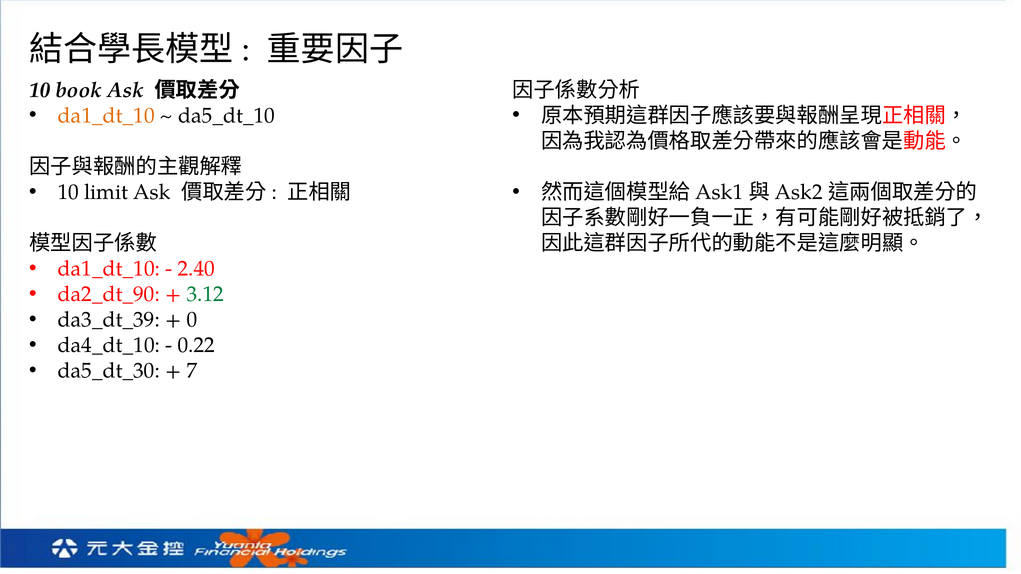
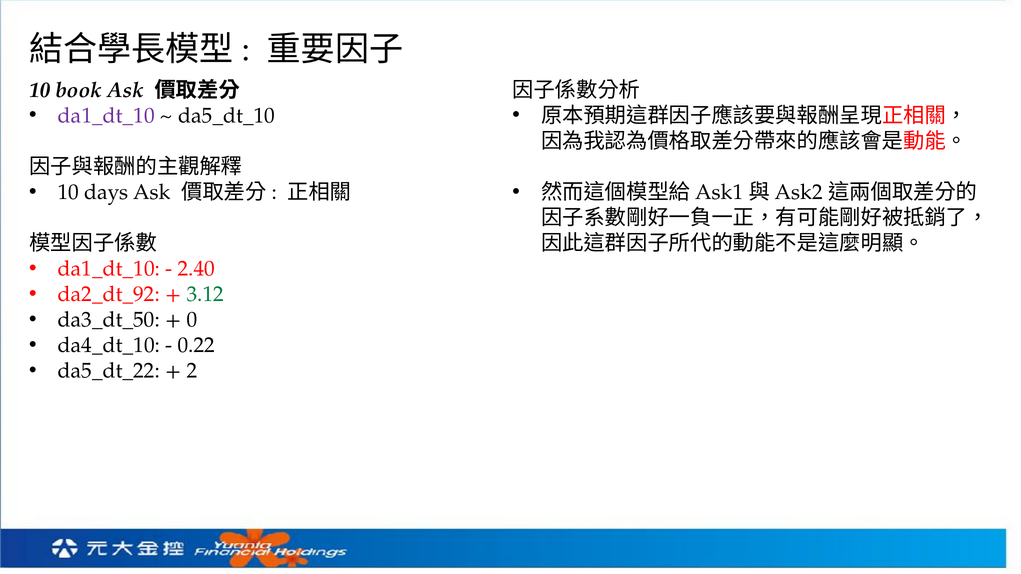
da1_dt_10 at (106, 116) colour: orange -> purple
limit: limit -> days
da2_dt_90: da2_dt_90 -> da2_dt_92
da3_dt_39: da3_dt_39 -> da3_dt_50
da5_dt_30: da5_dt_30 -> da5_dt_22
7: 7 -> 2
